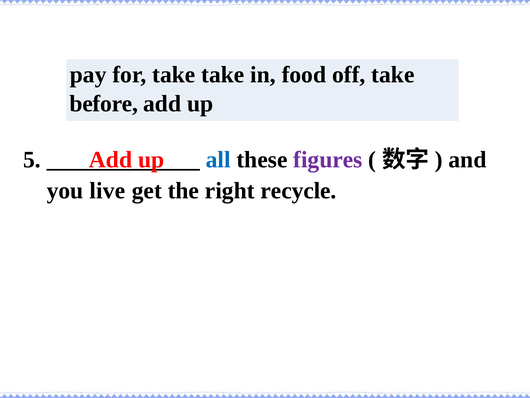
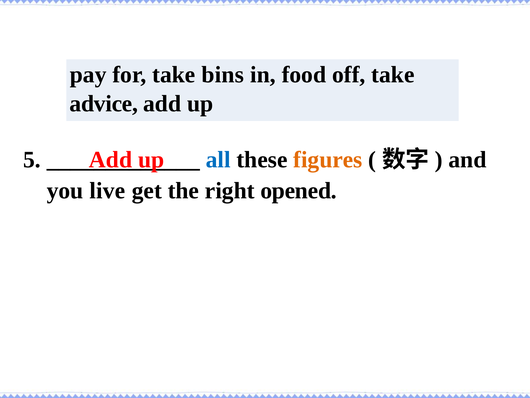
take take: take -> bins
before: before -> advice
figures colour: purple -> orange
recycle: recycle -> opened
